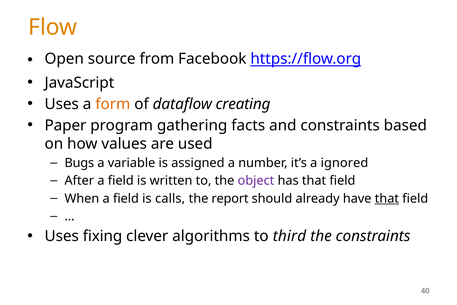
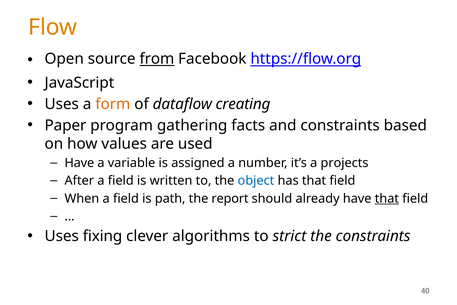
from underline: none -> present
Bugs at (79, 163): Bugs -> Have
ignored: ignored -> projects
object colour: purple -> blue
calls: calls -> path
third: third -> strict
